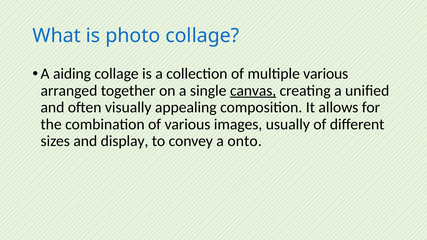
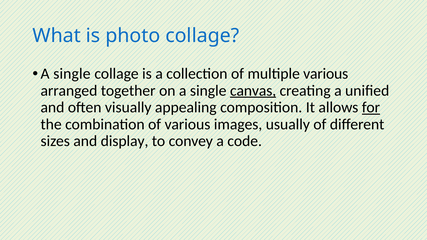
aiding at (72, 74): aiding -> single
for underline: none -> present
onto: onto -> code
